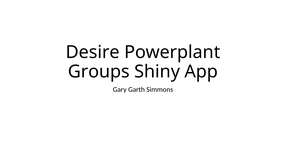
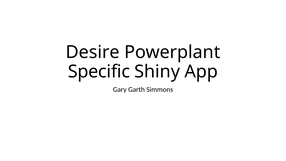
Groups: Groups -> Specific
